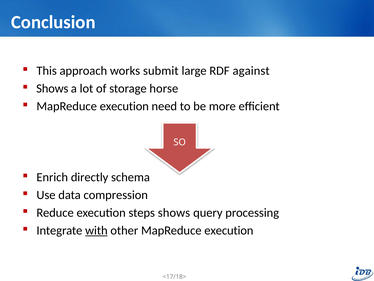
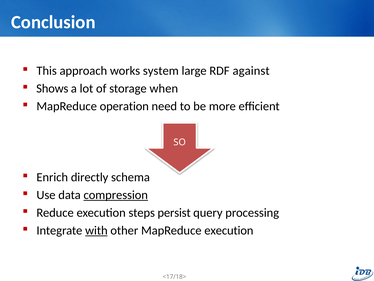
submit: submit -> system
horse: horse -> when
execution at (124, 106): execution -> operation
compression underline: none -> present
steps shows: shows -> persist
